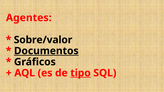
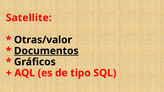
Agentes: Agentes -> Satellite
Sobre/valor: Sobre/valor -> Otras/valor
tipo underline: present -> none
